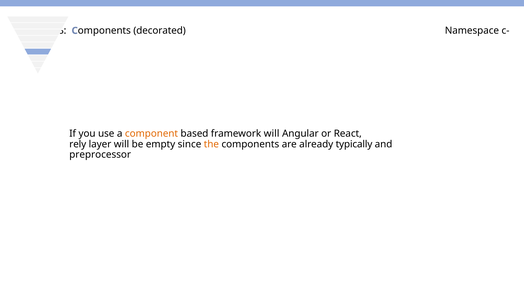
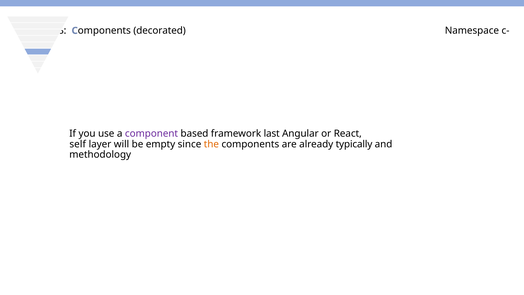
component colour: orange -> purple
framework will: will -> last
rely: rely -> self
preprocessor: preprocessor -> methodology
